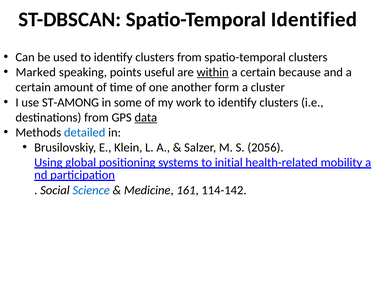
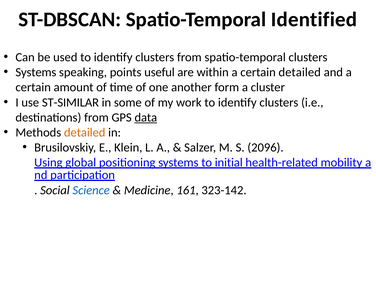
Marked at (36, 72): Marked -> Systems
within underline: present -> none
certain because: because -> detailed
ST-AMONG: ST-AMONG -> ST-SIMILAR
detailed at (85, 132) colour: blue -> orange
2056: 2056 -> 2096
114-142: 114-142 -> 323-142
